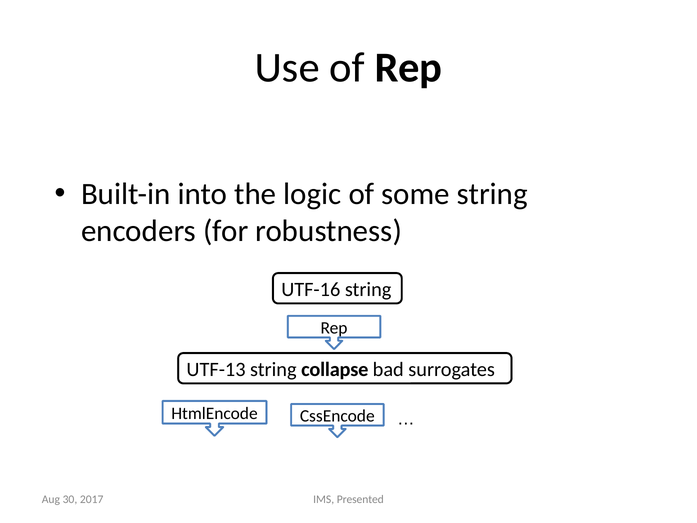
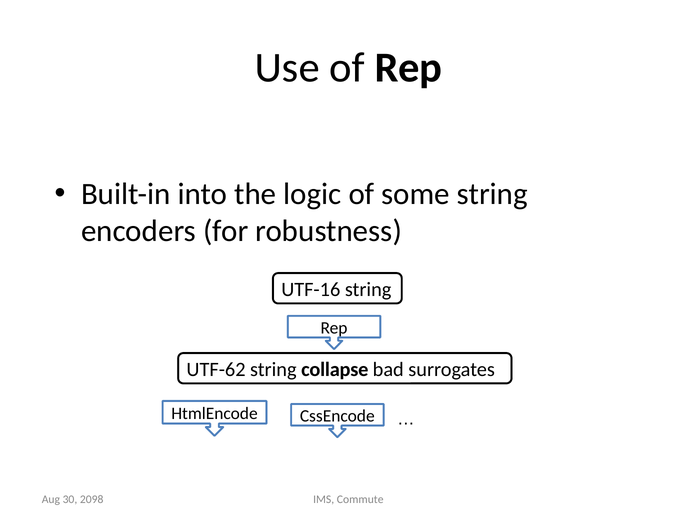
UTF-13: UTF-13 -> UTF-62
Presented: Presented -> Commute
2017: 2017 -> 2098
